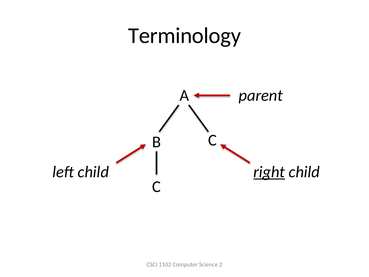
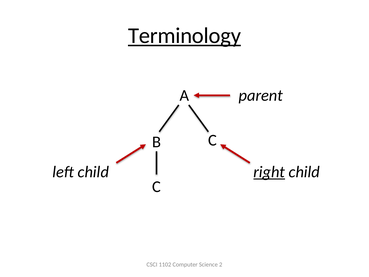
Terminology underline: none -> present
